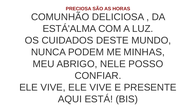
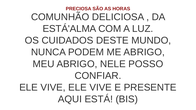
ME MINHAS: MINHAS -> ABRIGO
